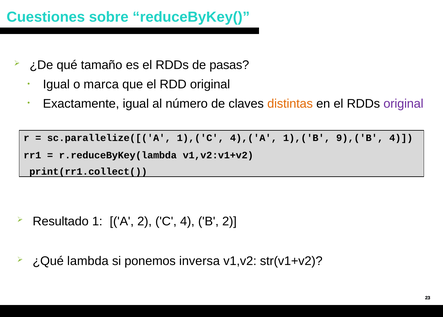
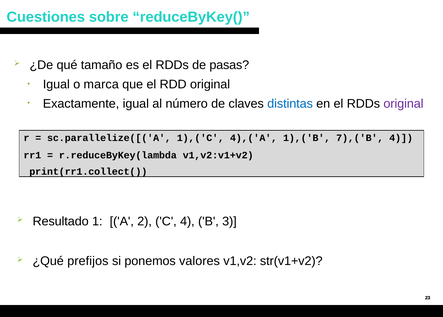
distintas colour: orange -> blue
9),('B: 9),('B -> 7),('B
B 2: 2 -> 3
lambda: lambda -> prefijos
inversa: inversa -> valores
